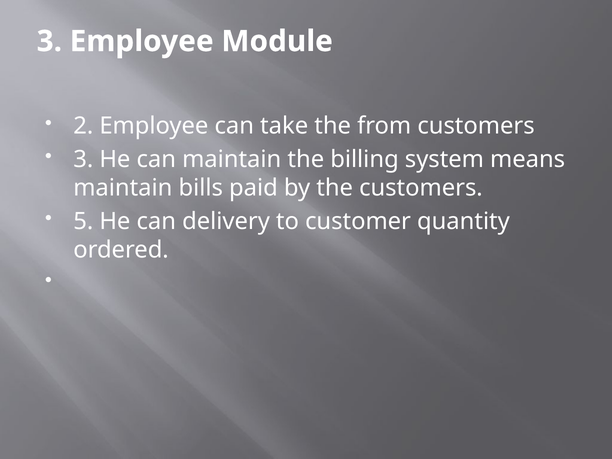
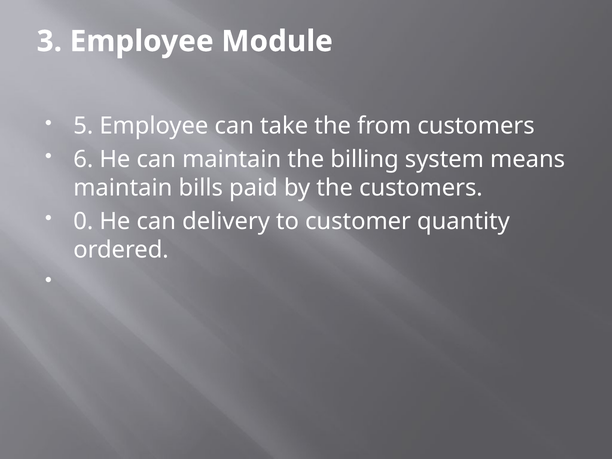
2: 2 -> 5
3 at (83, 159): 3 -> 6
5: 5 -> 0
